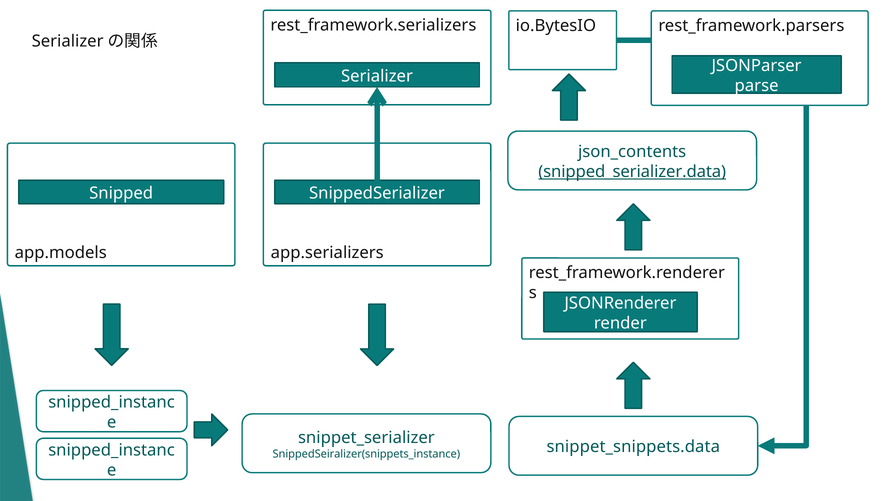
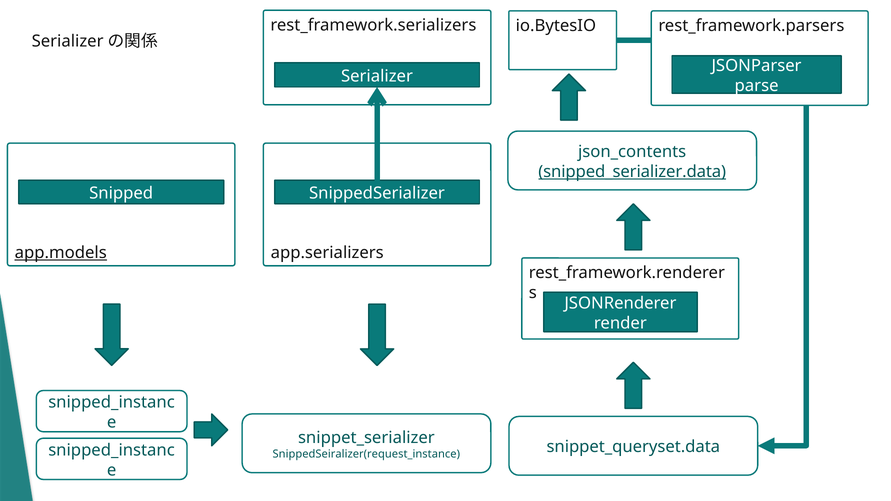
app.models underline: none -> present
snippet_snippets.data: snippet_snippets.data -> snippet_queryset.data
SnippedSeiralizer(snippets_instance: SnippedSeiralizer(snippets_instance -> SnippedSeiralizer(request_instance
